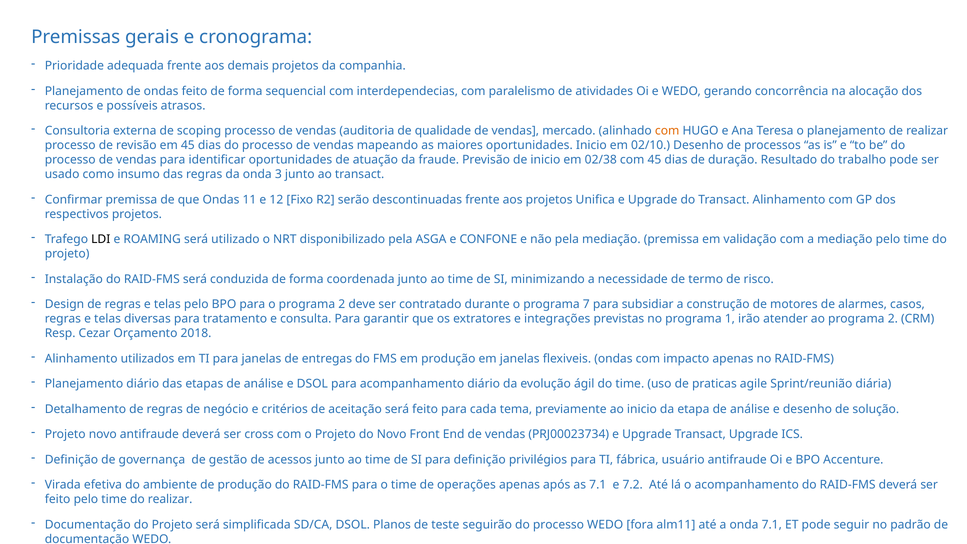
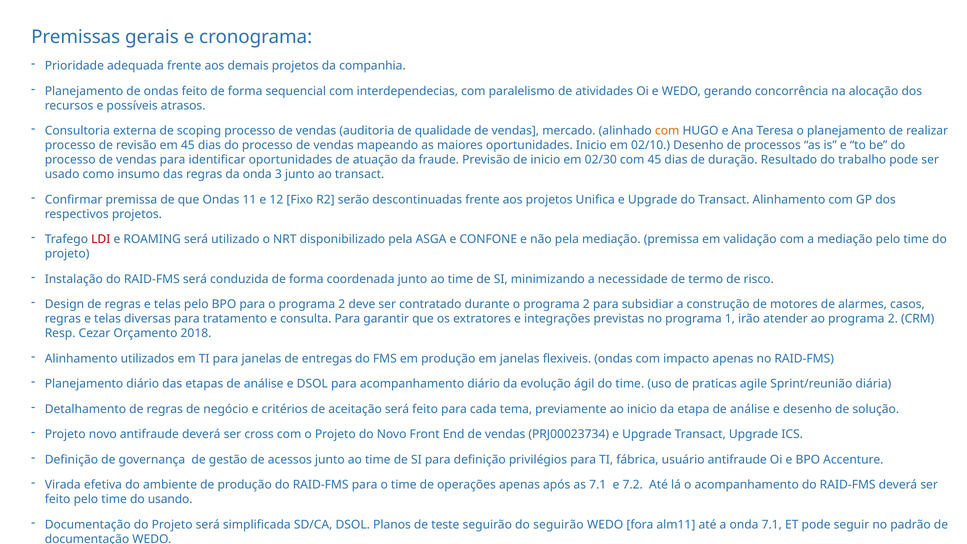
02/38: 02/38 -> 02/30
LDI colour: black -> red
durante o programa 7: 7 -> 2
do realizar: realizar -> usando
seguirão do processo: processo -> seguirão
